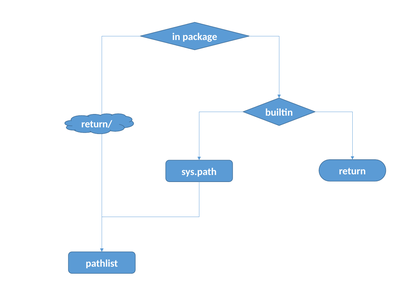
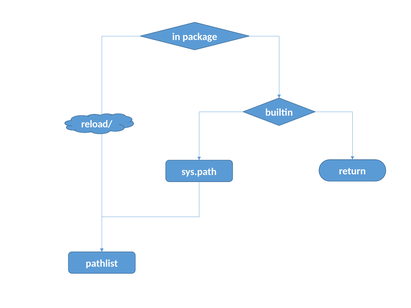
return/: return/ -> reload/
